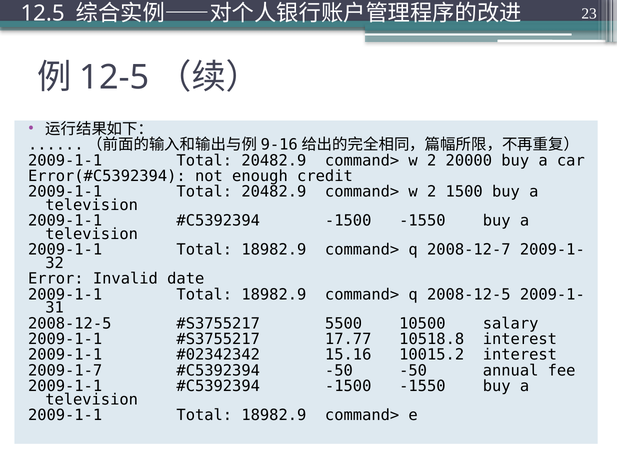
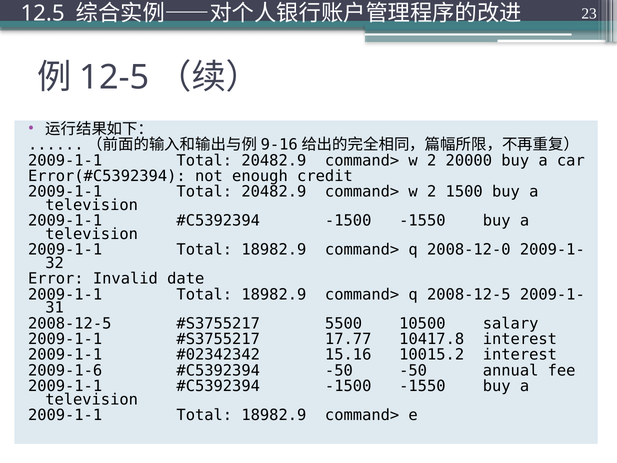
2008-12-7: 2008-12-7 -> 2008-12-0
10518.8: 10518.8 -> 10417.8
2009-1-7: 2009-1-7 -> 2009-1-6
